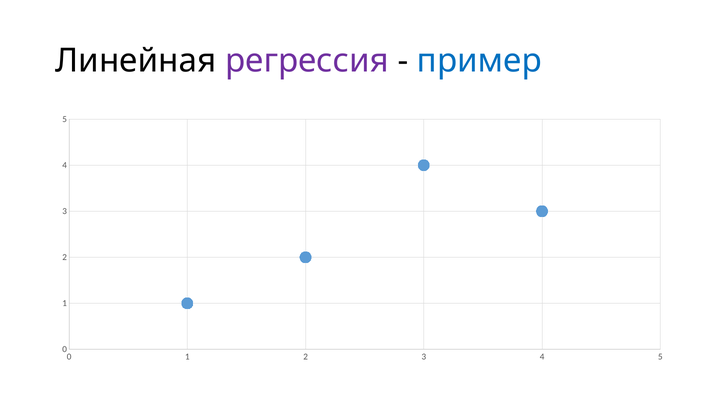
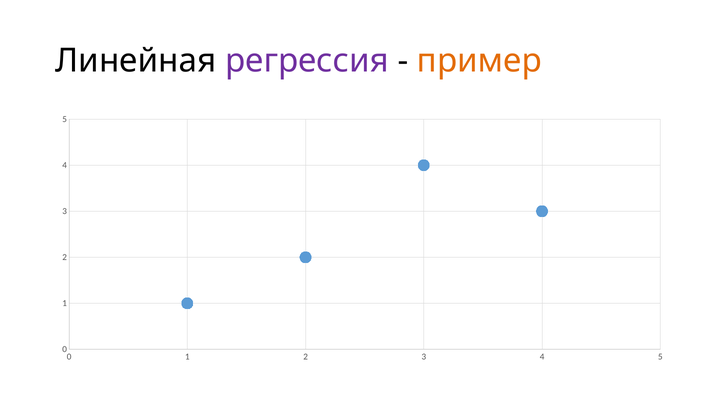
пример colour: blue -> orange
